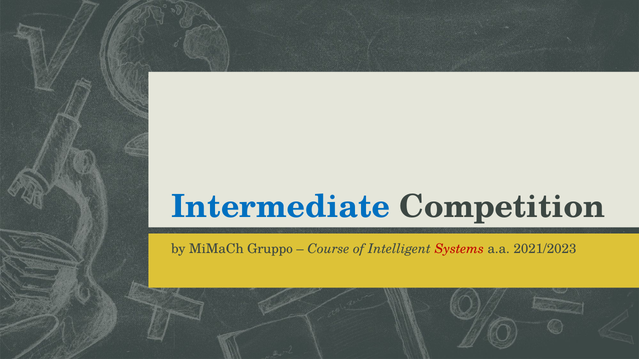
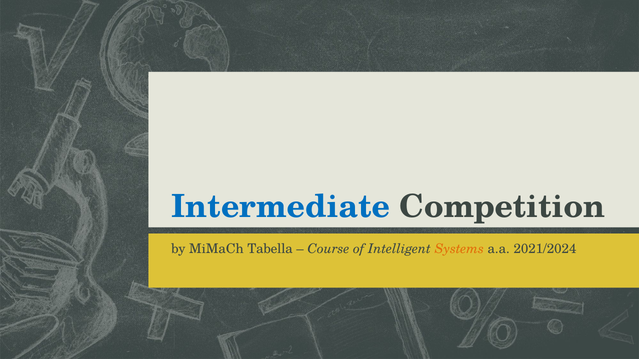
Gruppo: Gruppo -> Tabella
Systems colour: red -> orange
2021/2023: 2021/2023 -> 2021/2024
